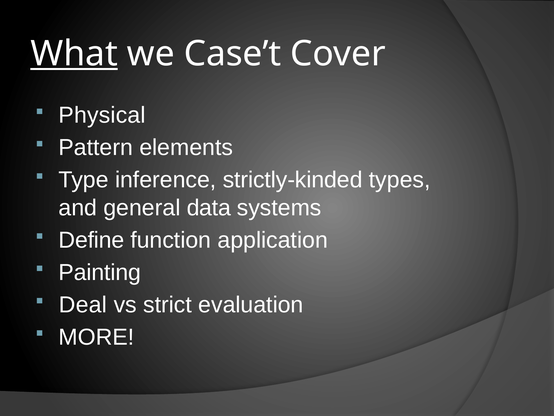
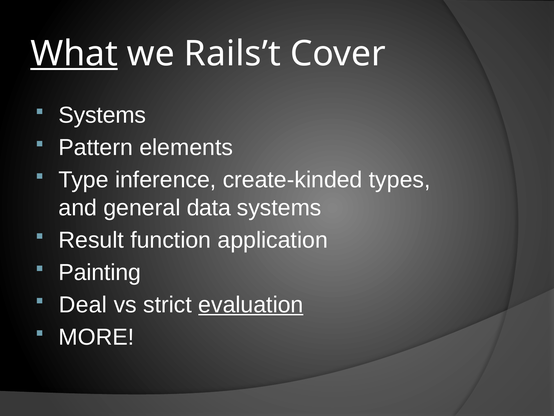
Case’t: Case’t -> Rails’t
Physical at (102, 115): Physical -> Systems
strictly-kinded: strictly-kinded -> create-kinded
Define: Define -> Result
evaluation underline: none -> present
